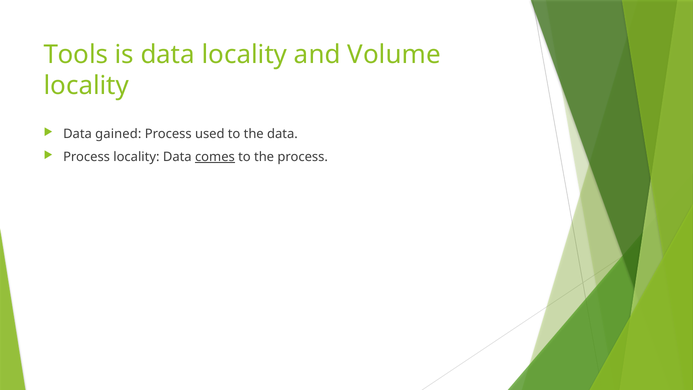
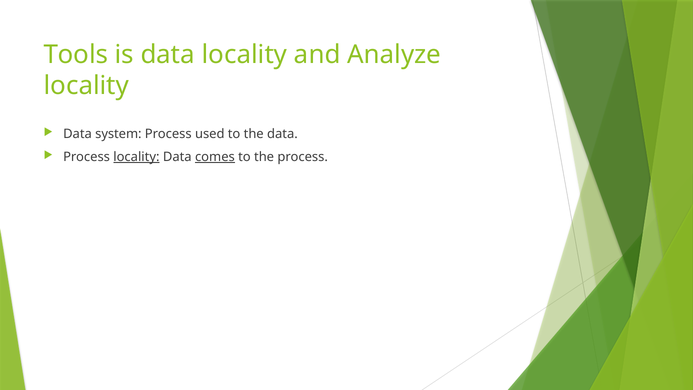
Volume: Volume -> Analyze
gained: gained -> system
locality at (136, 157) underline: none -> present
